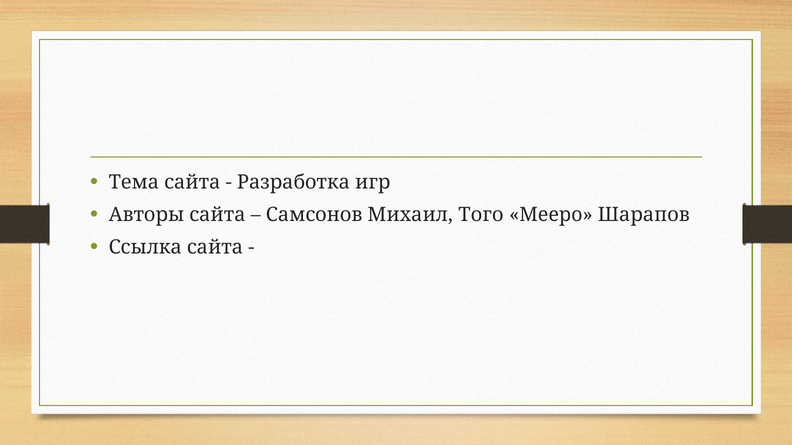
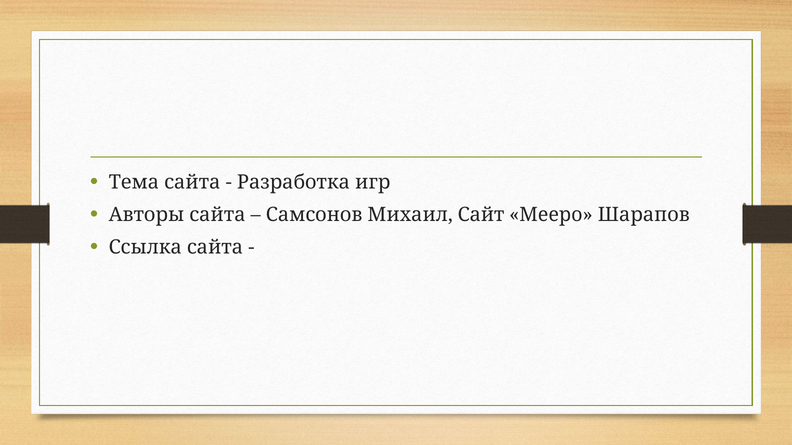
Того: Того -> Сайт
